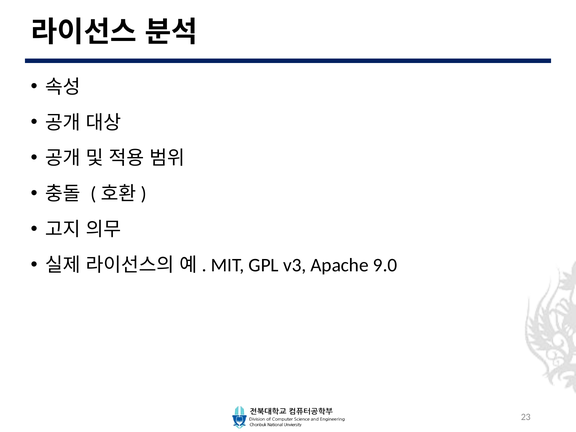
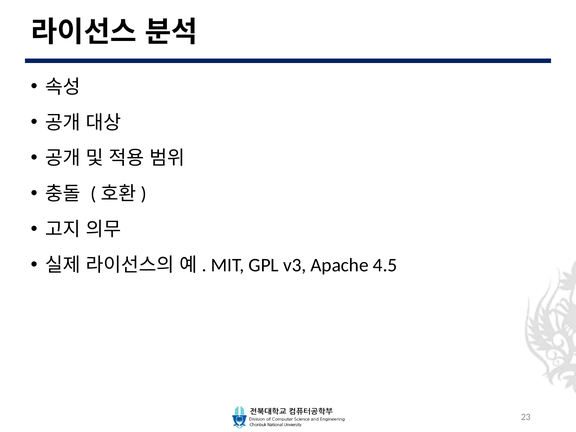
9.0: 9.0 -> 4.5
